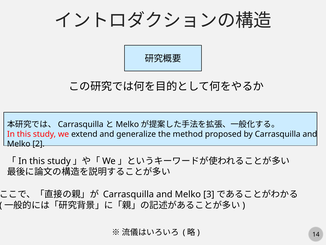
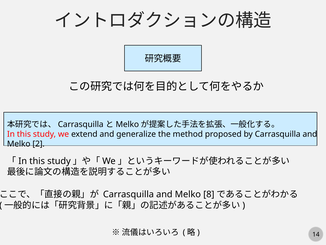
3: 3 -> 8
